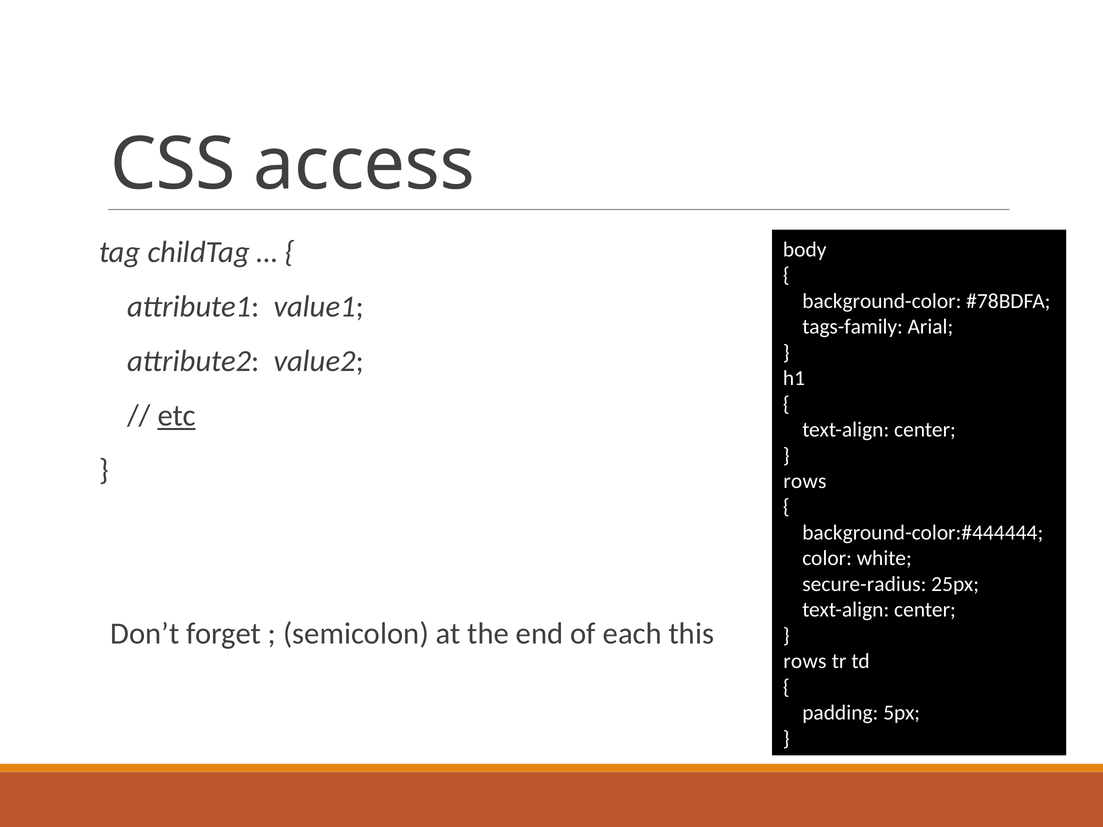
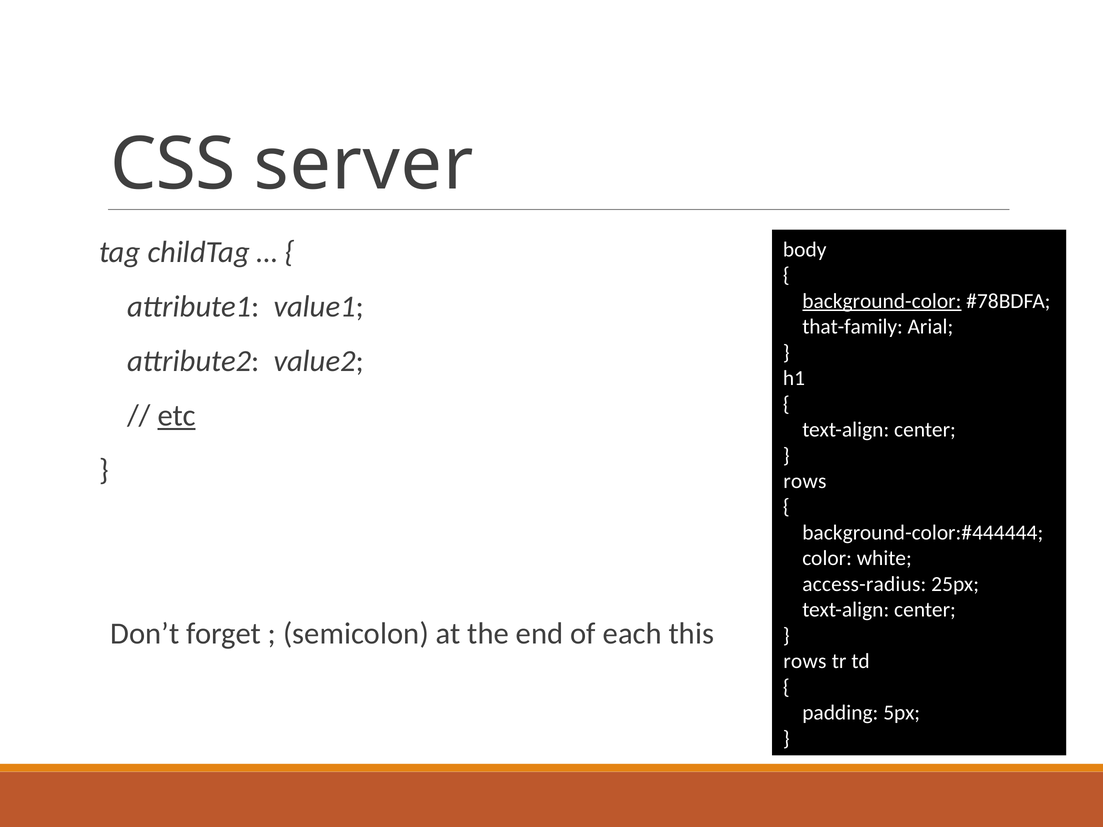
access: access -> server
background-color underline: none -> present
tags-family: tags-family -> that-family
secure-radius: secure-radius -> access-radius
